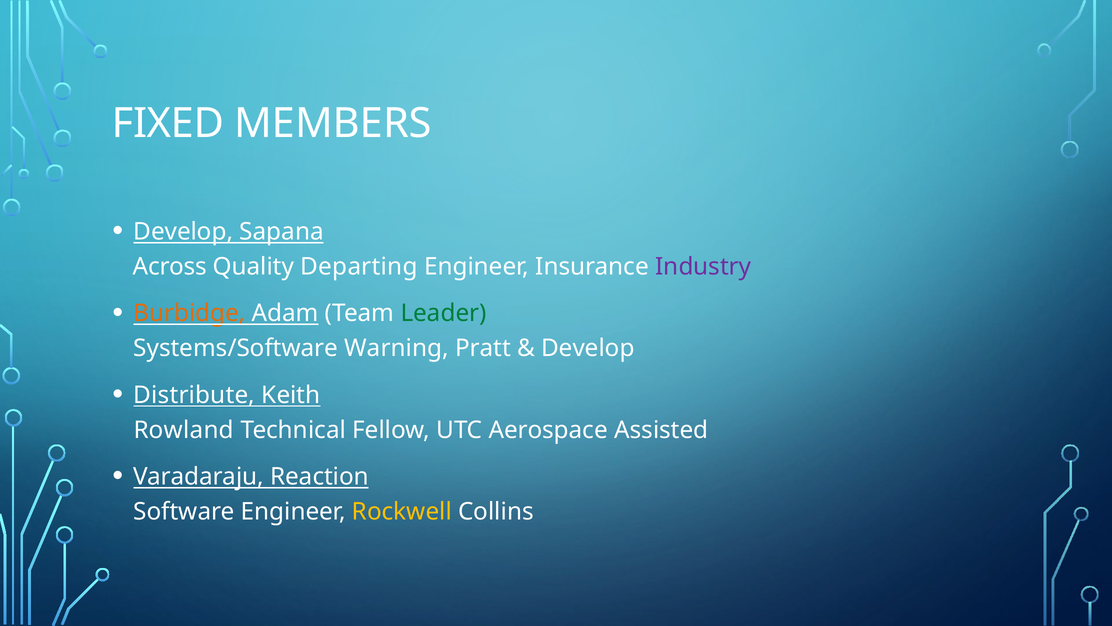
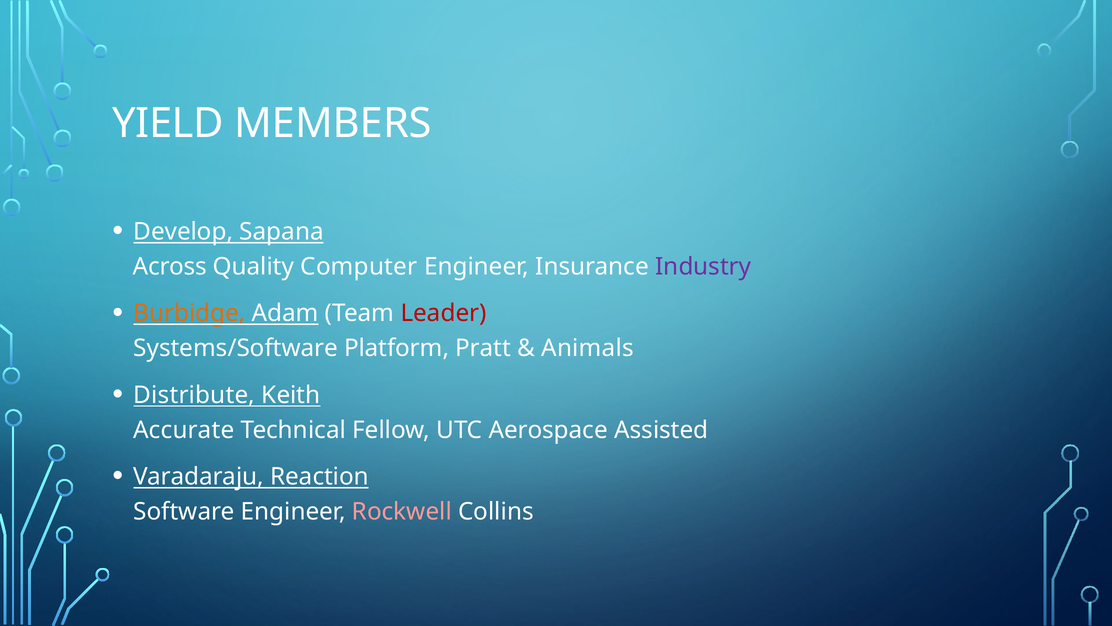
FIXED: FIXED -> YIELD
Departing: Departing -> Computer
Leader colour: green -> red
Warning: Warning -> Platform
Develop at (588, 348): Develop -> Animals
Rowland: Rowland -> Accurate
Rockwell colour: yellow -> pink
